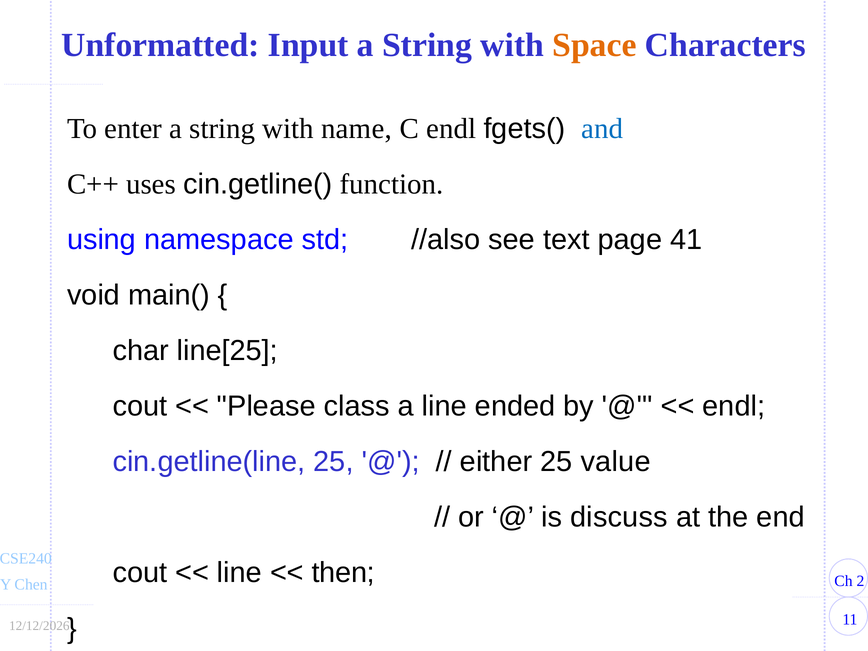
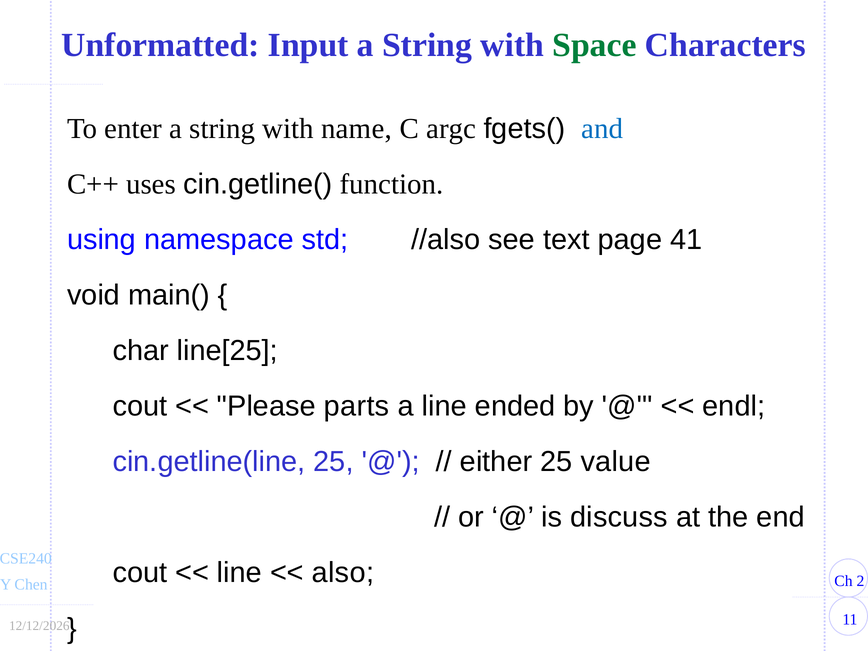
Space colour: orange -> green
C endl: endl -> argc
class: class -> parts
then: then -> also
